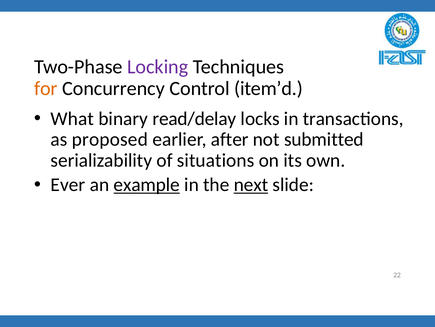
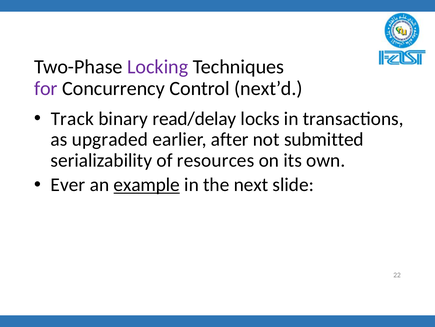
for colour: orange -> purple
item’d: item’d -> next’d
What: What -> Track
proposed: proposed -> upgraded
situations: situations -> resources
next underline: present -> none
